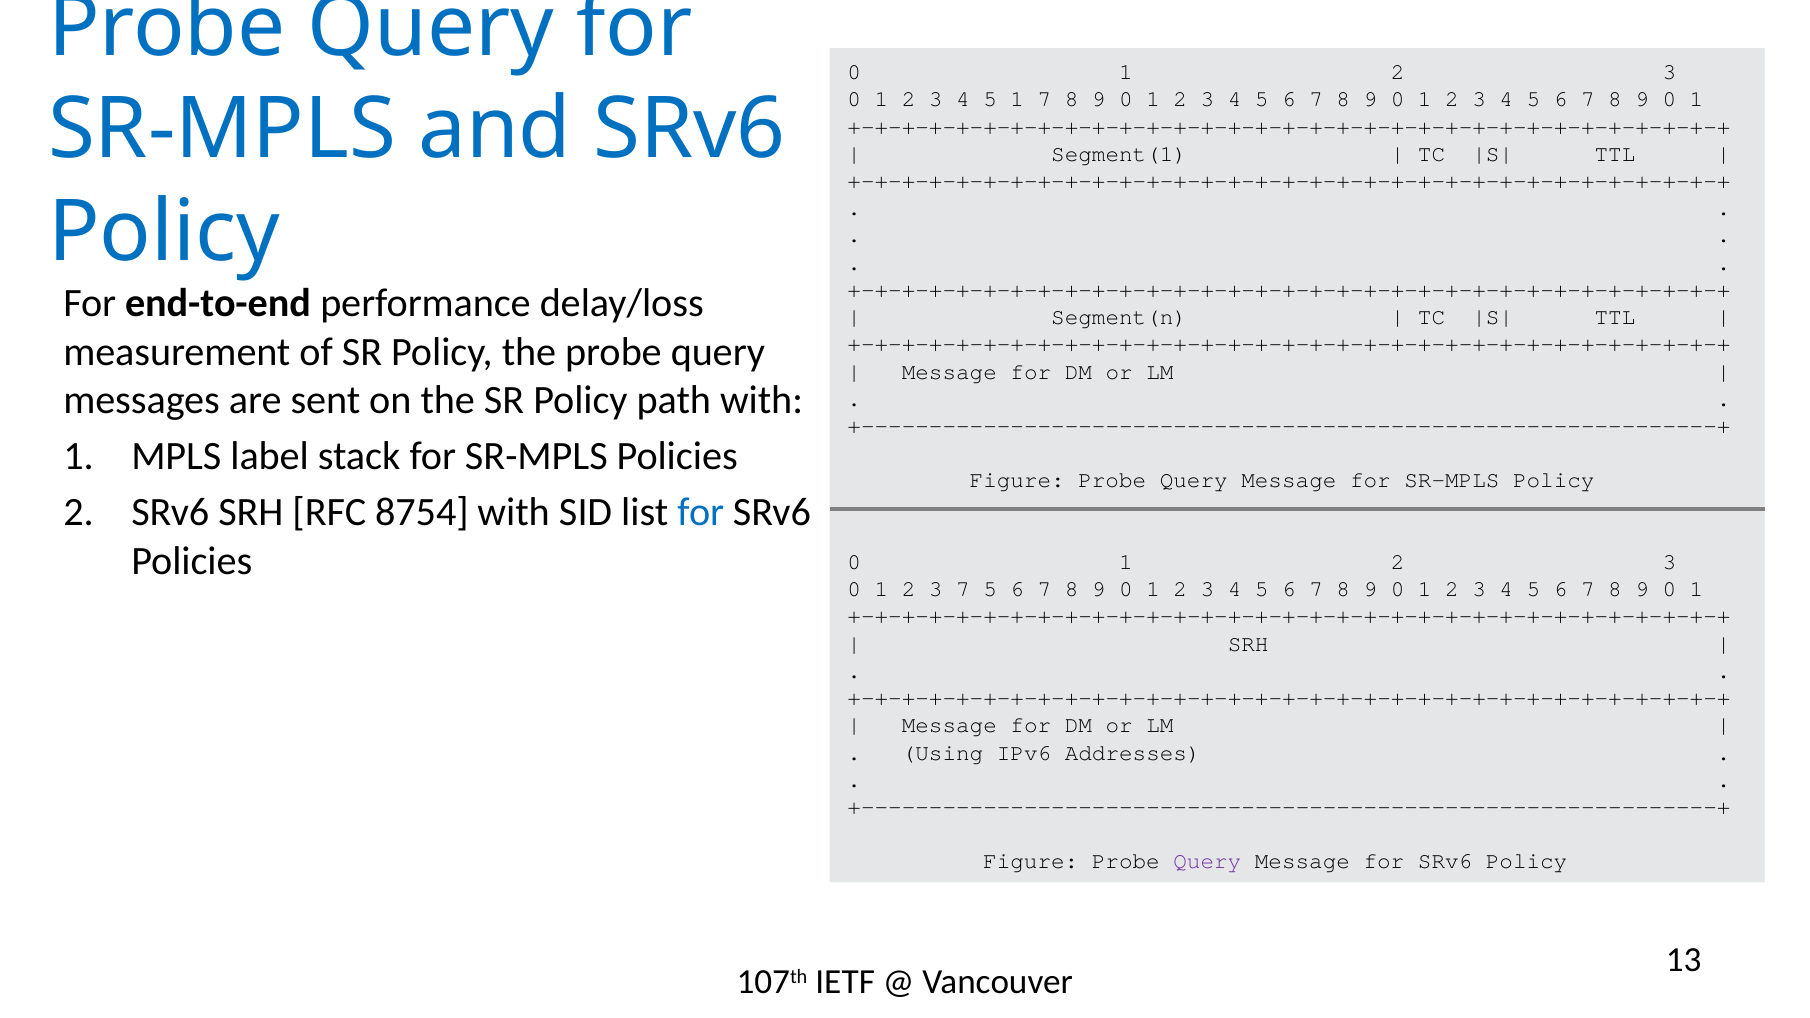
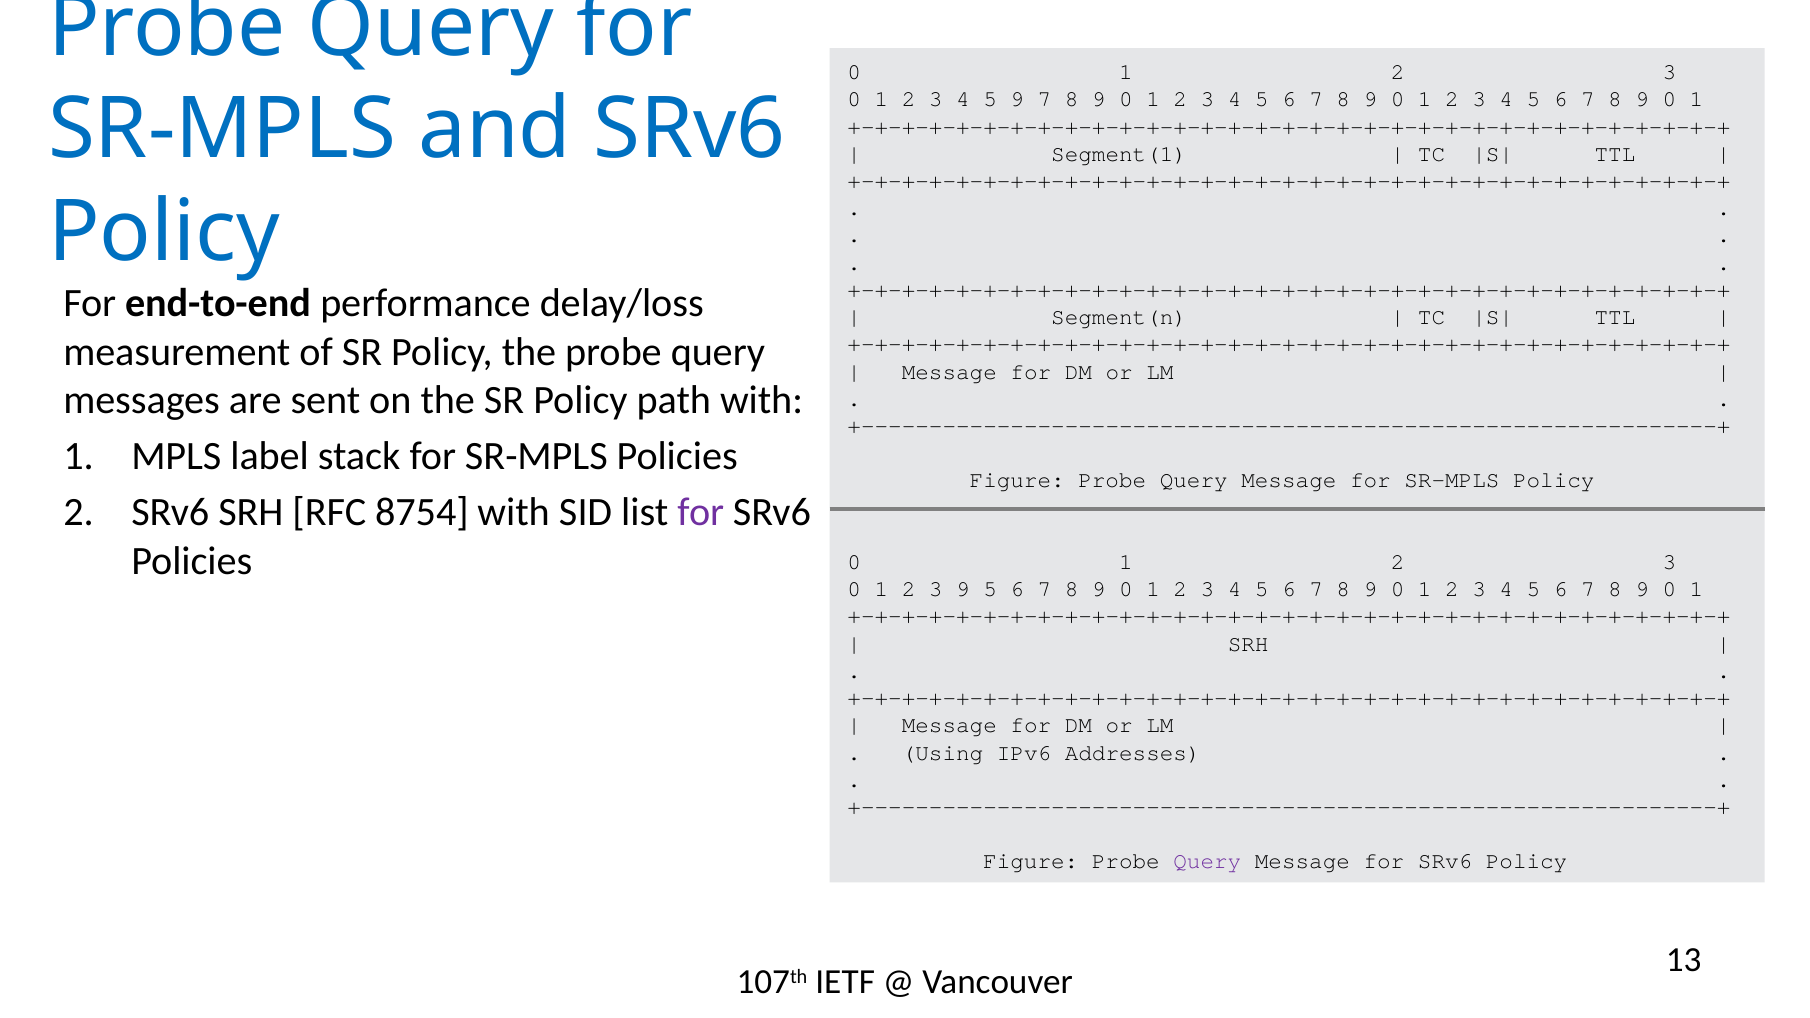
5 1: 1 -> 9
for at (701, 513) colour: blue -> purple
3 7: 7 -> 9
